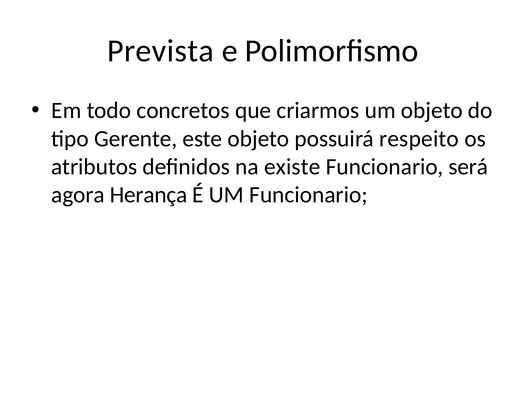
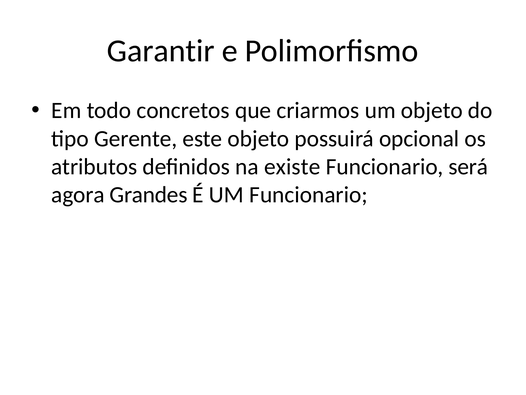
Prevista: Prevista -> Garantir
respeito: respeito -> opcional
Herança: Herança -> Grandes
